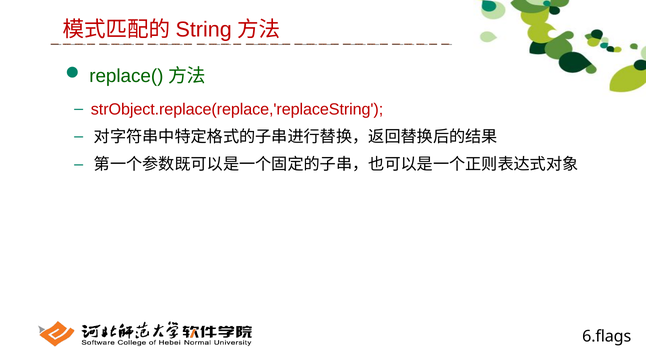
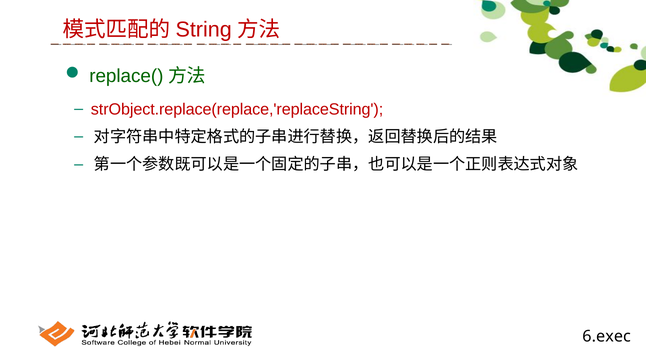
6.flags: 6.flags -> 6.exec
